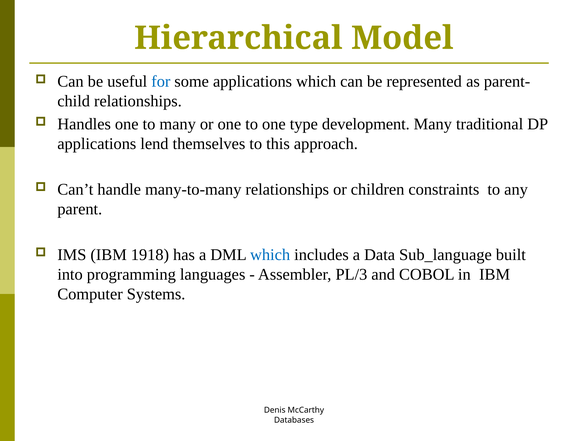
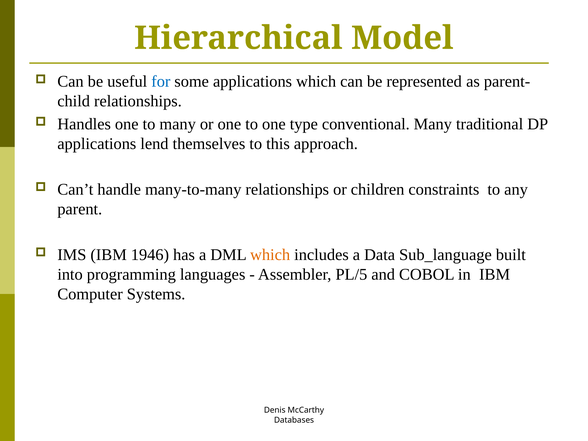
development: development -> conventional
1918: 1918 -> 1946
which at (270, 255) colour: blue -> orange
PL/3: PL/3 -> PL/5
